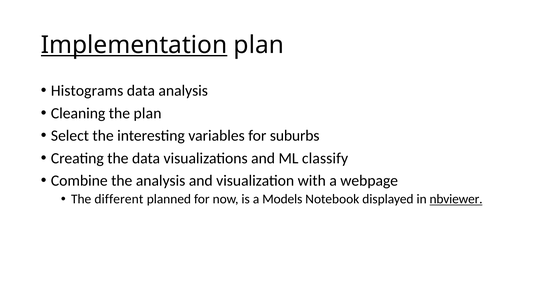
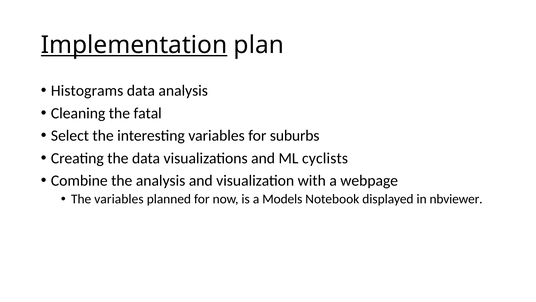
the plan: plan -> fatal
classify: classify -> cyclists
The different: different -> variables
nbviewer underline: present -> none
